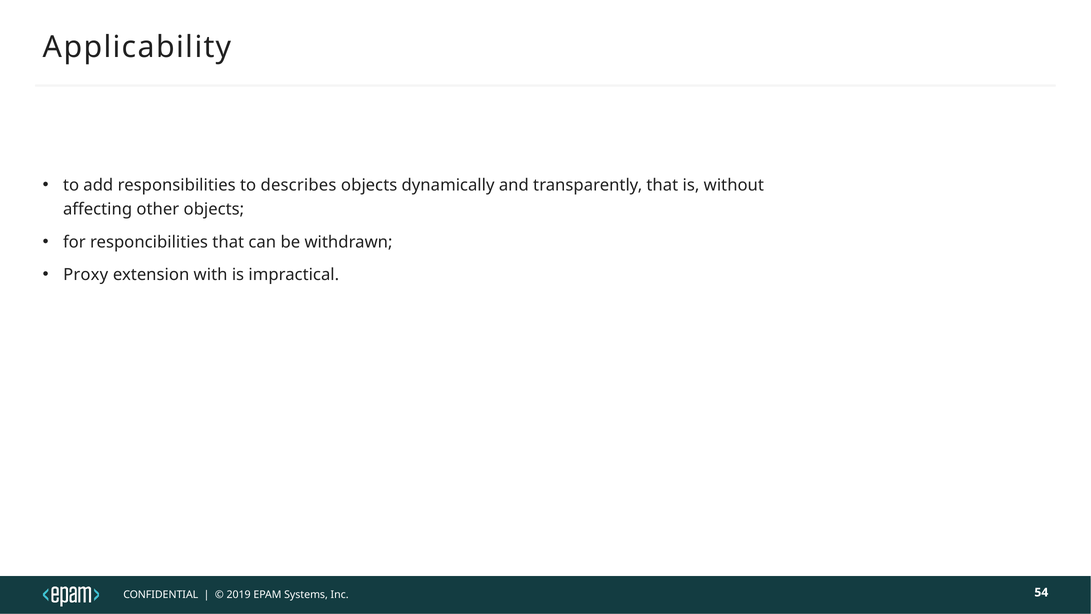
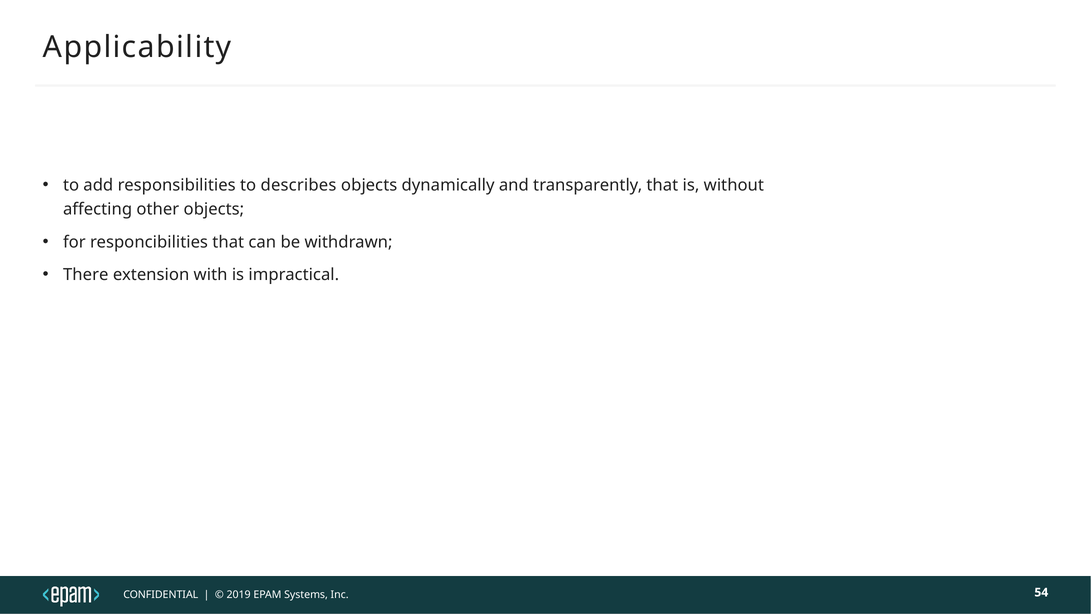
Proxy: Proxy -> There
